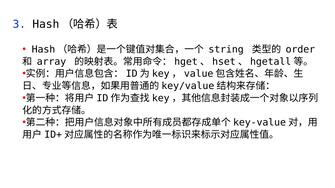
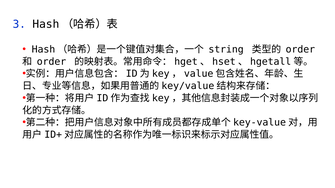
array at (51, 62): array -> order
